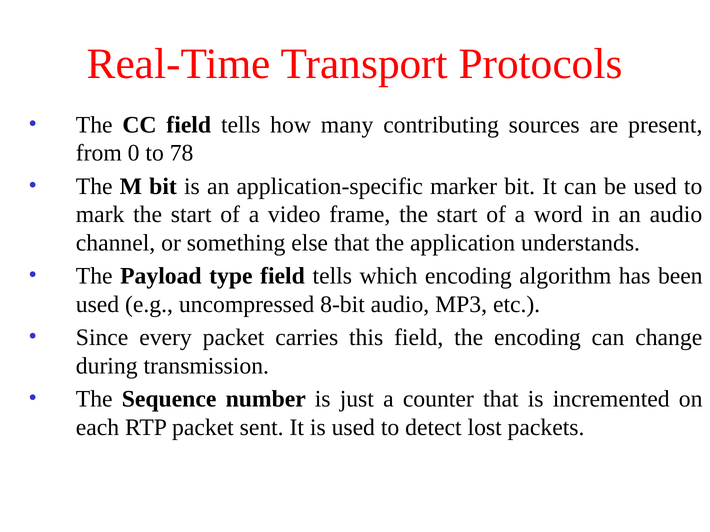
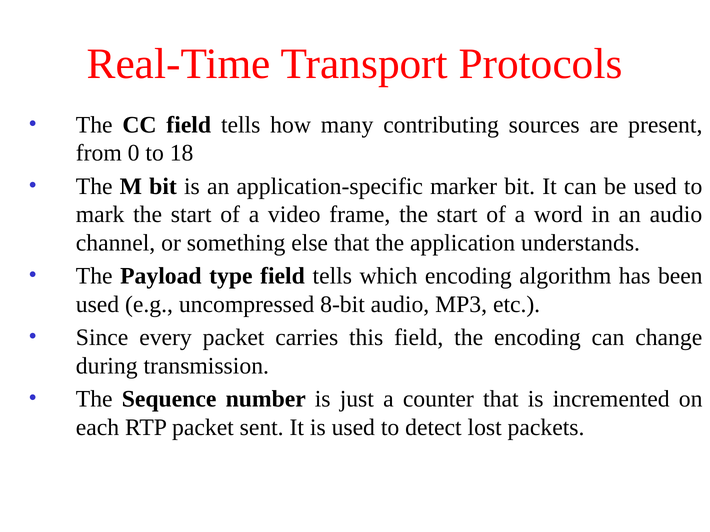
78: 78 -> 18
